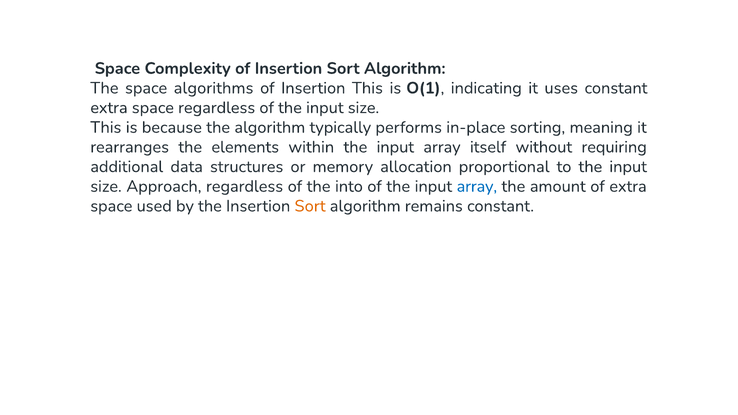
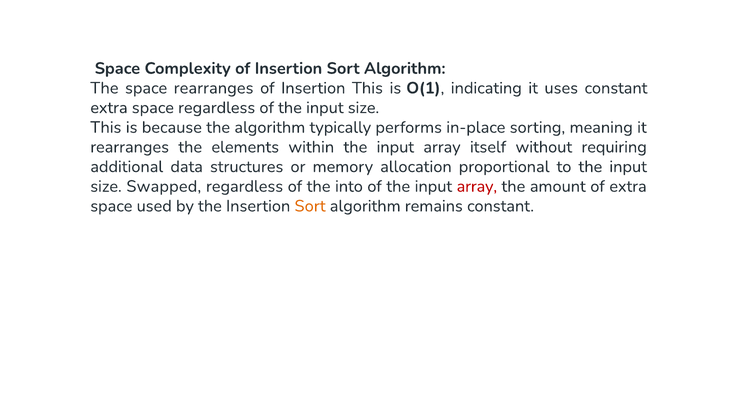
space algorithms: algorithms -> rearranges
Approach: Approach -> Swapped
array at (477, 186) colour: blue -> red
